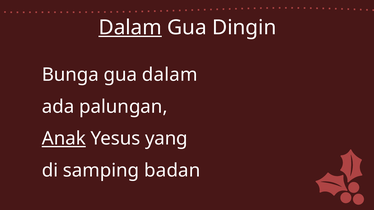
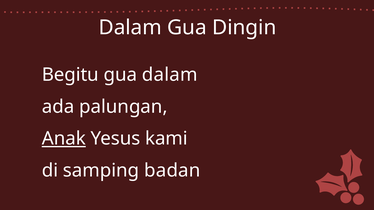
Dalam at (130, 27) underline: present -> none
Bunga: Bunga -> Begitu
yang: yang -> kami
